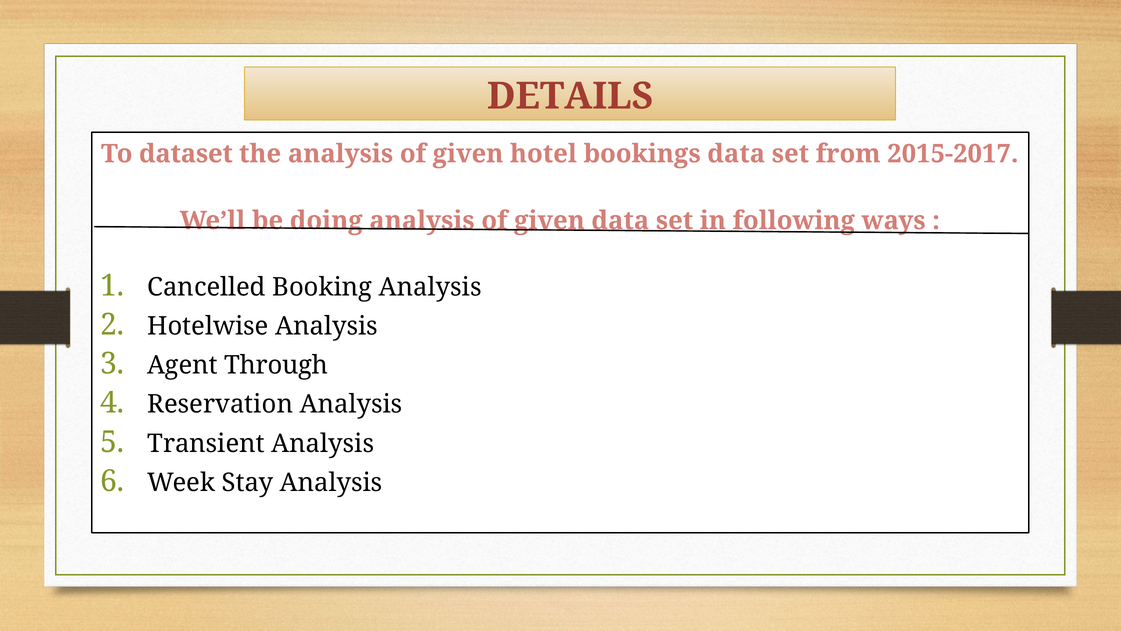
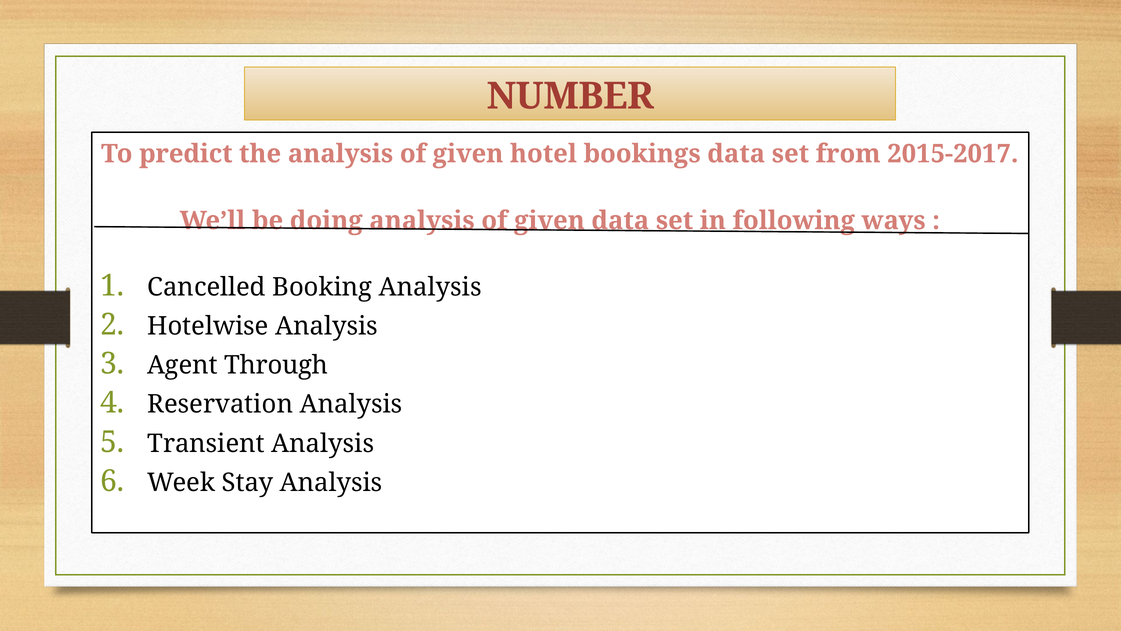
DETAILS: DETAILS -> NUMBER
dataset: dataset -> predict
